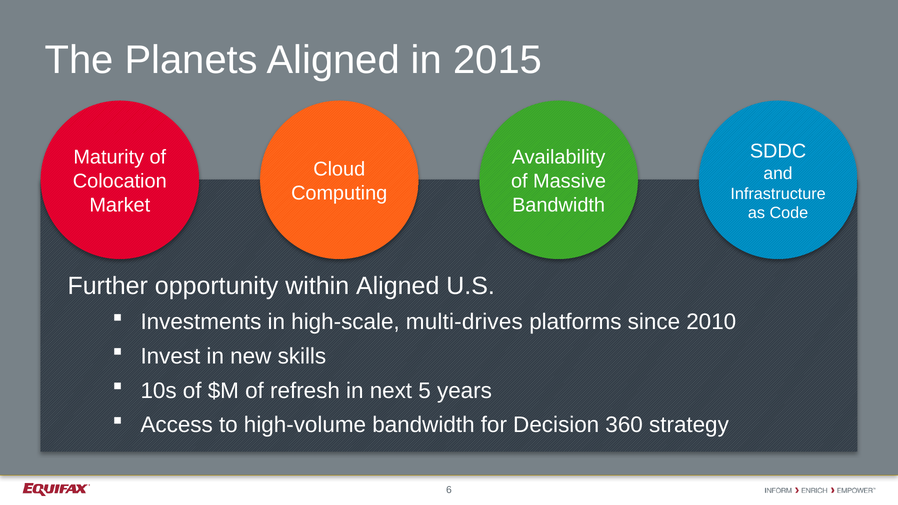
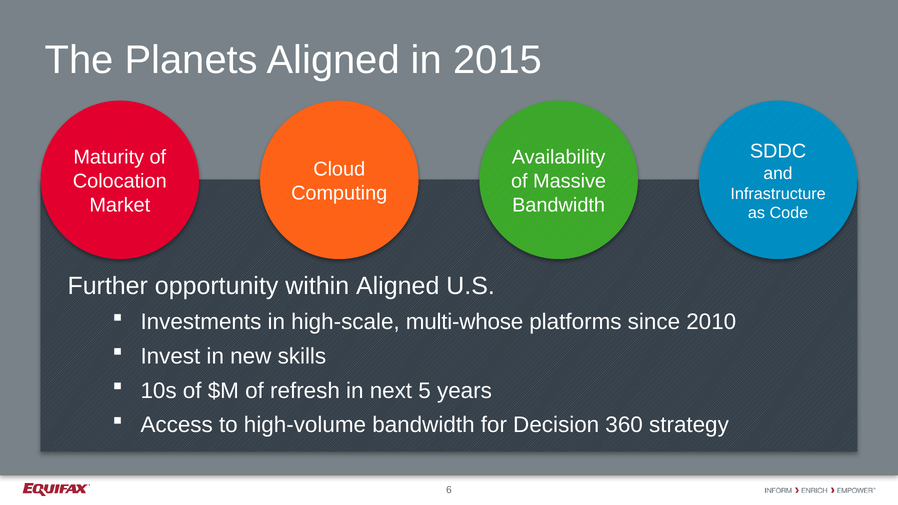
multi-drives: multi-drives -> multi-whose
